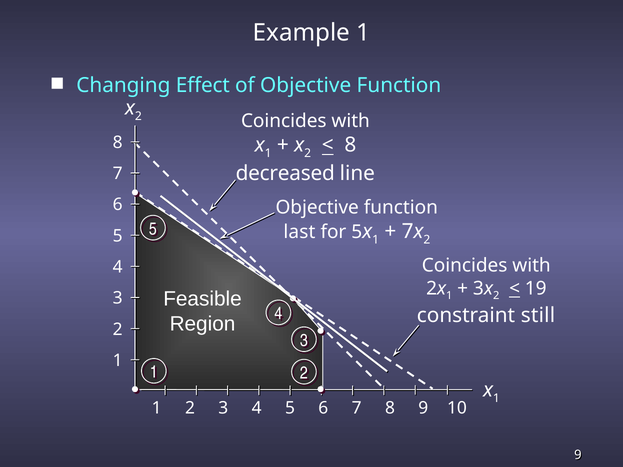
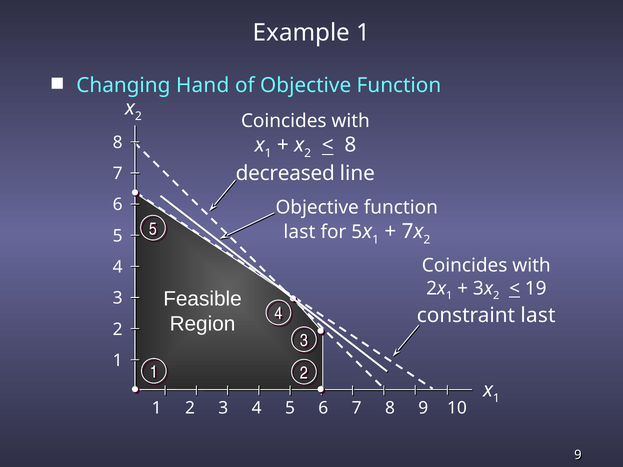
Effect: Effect -> Hand
constraint still: still -> last
